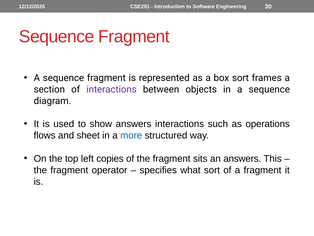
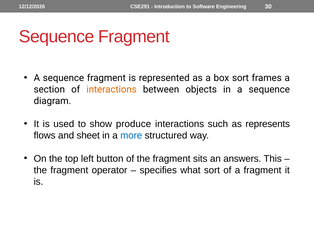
interactions at (112, 89) colour: purple -> orange
show answers: answers -> produce
operations: operations -> represents
copies: copies -> button
